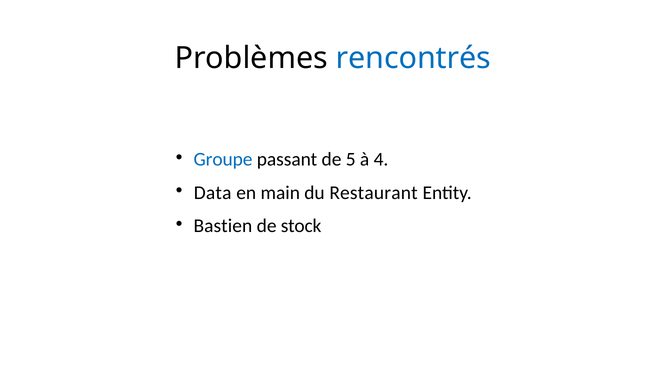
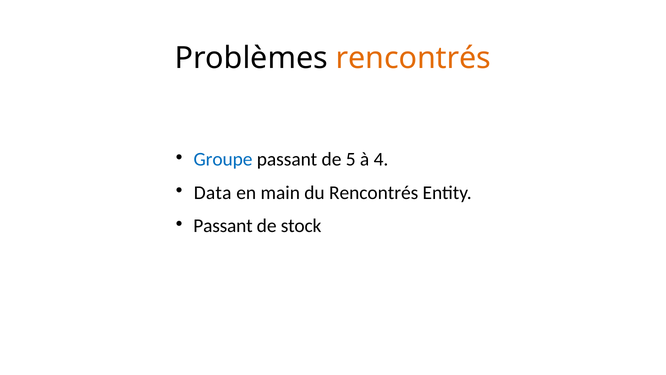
rencontrés at (413, 58) colour: blue -> orange
du Restaurant: Restaurant -> Rencontrés
Bastien at (223, 226): Bastien -> Passant
